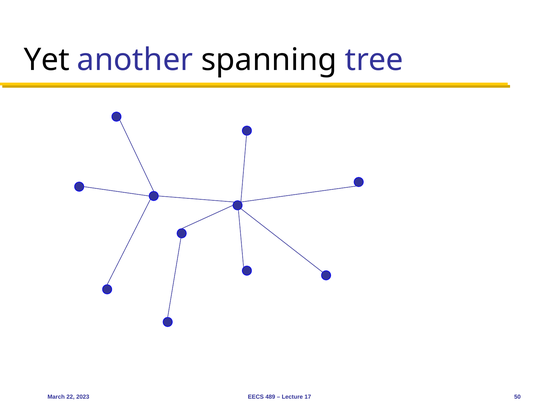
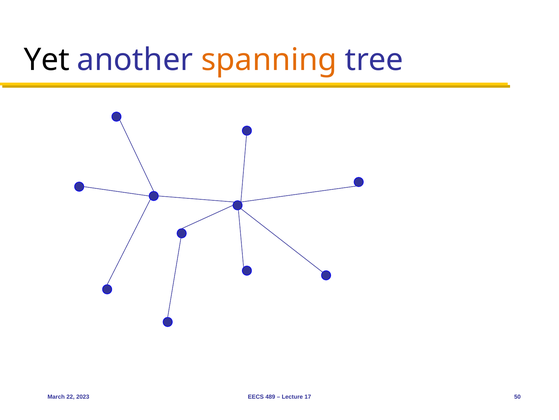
spanning colour: black -> orange
